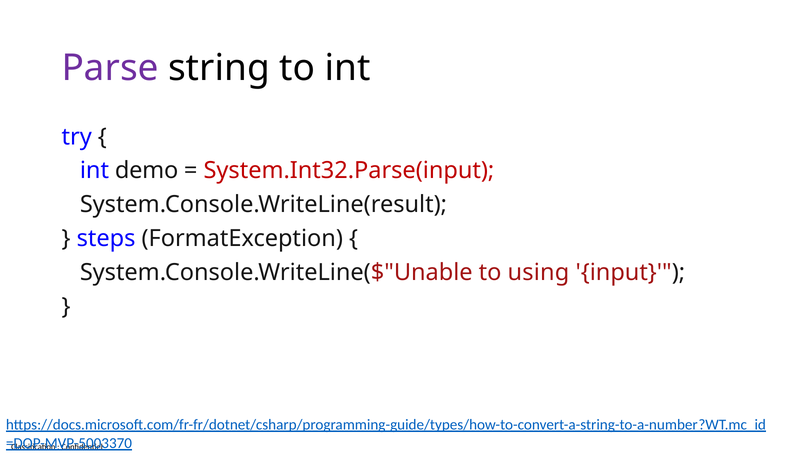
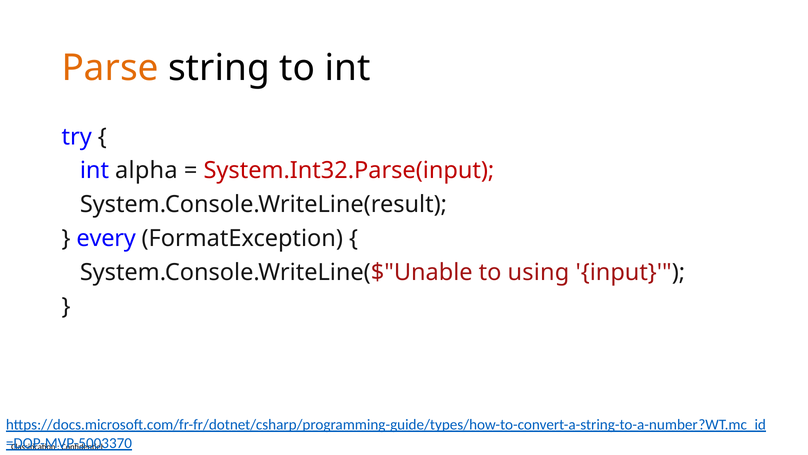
Parse colour: purple -> orange
demo: demo -> alpha
steps: steps -> every
